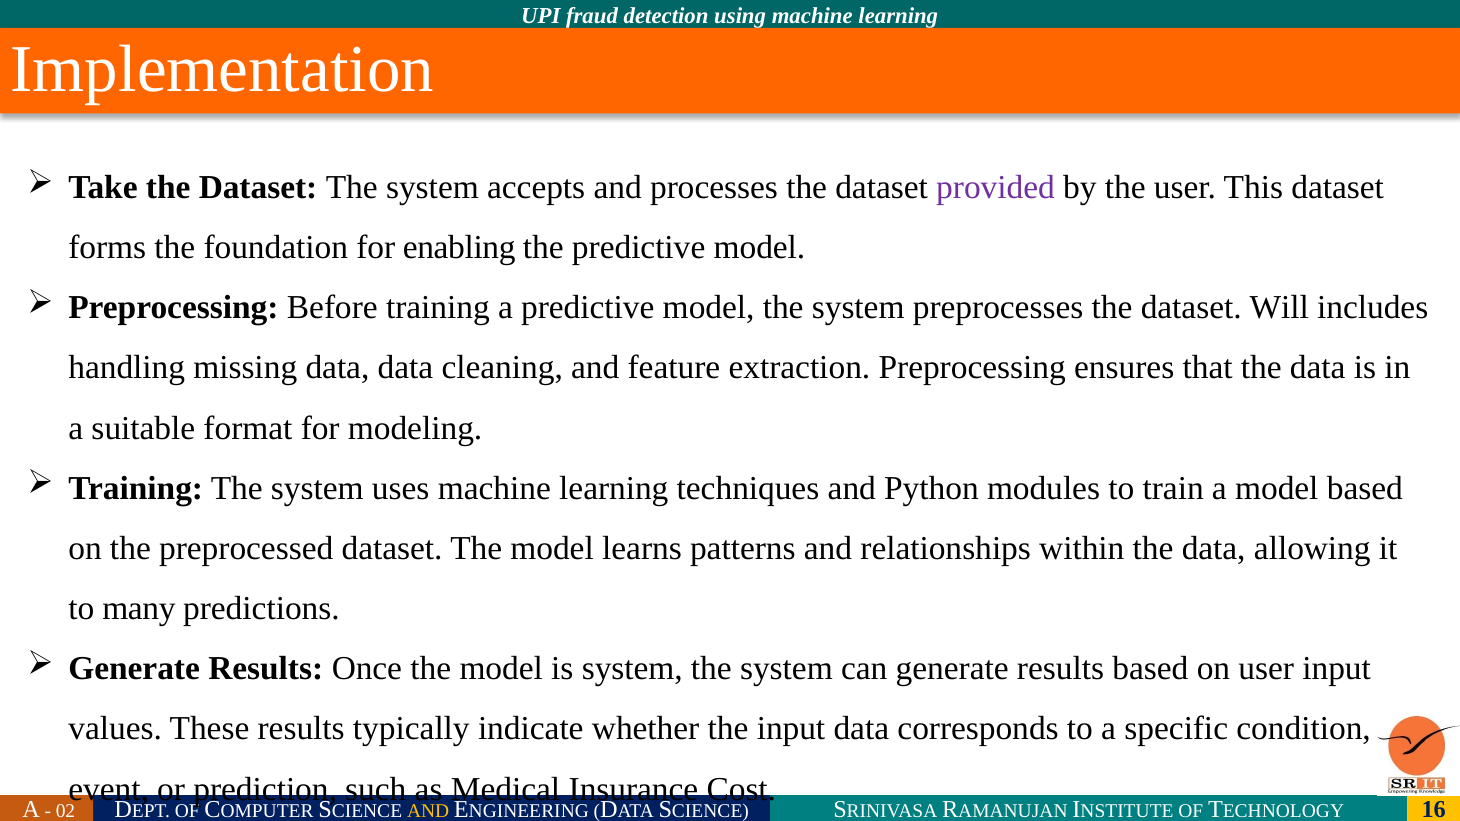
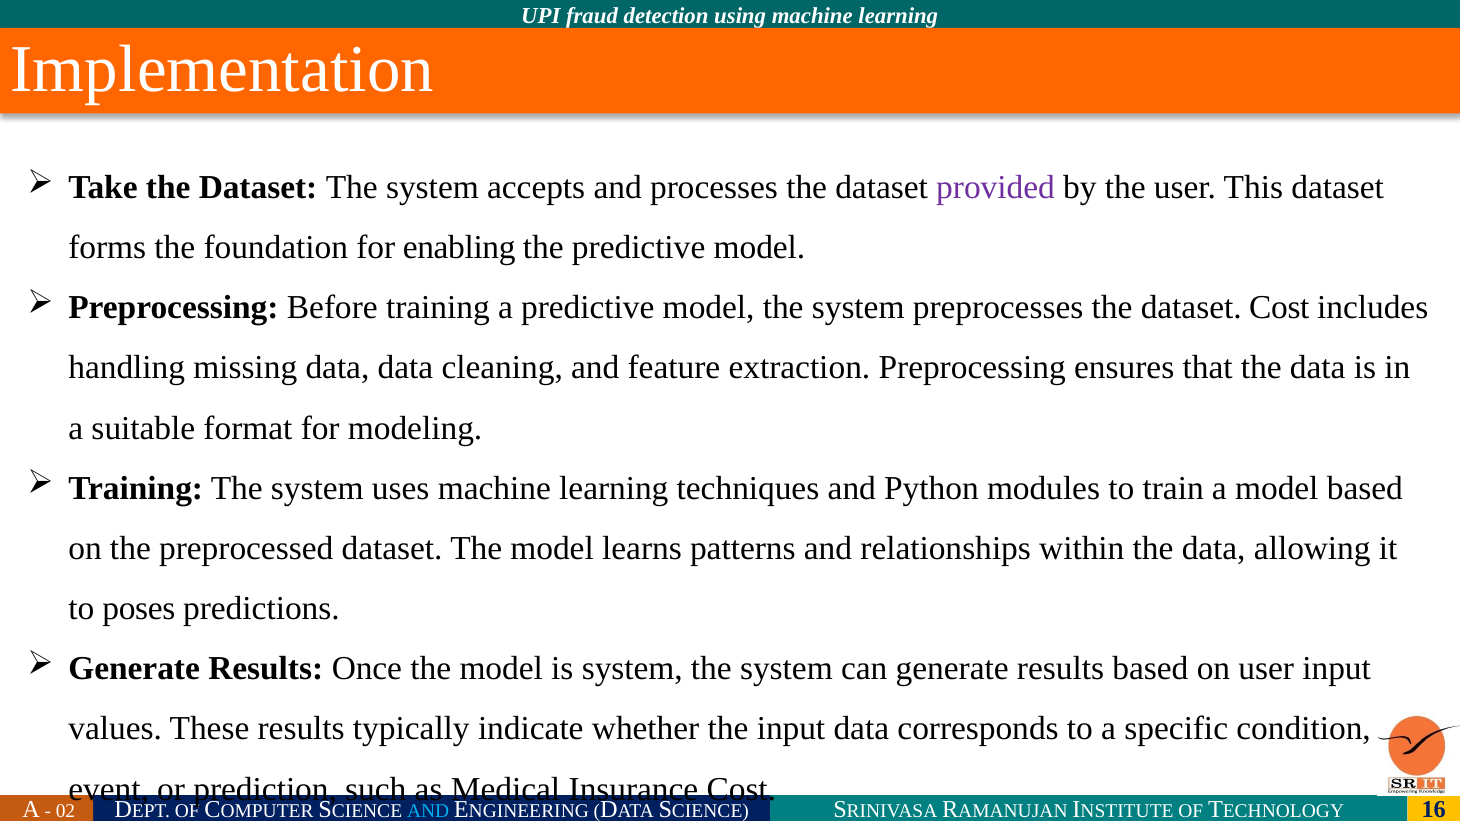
dataset Will: Will -> Cost
many: many -> poses
AND at (428, 812) colour: yellow -> light blue
